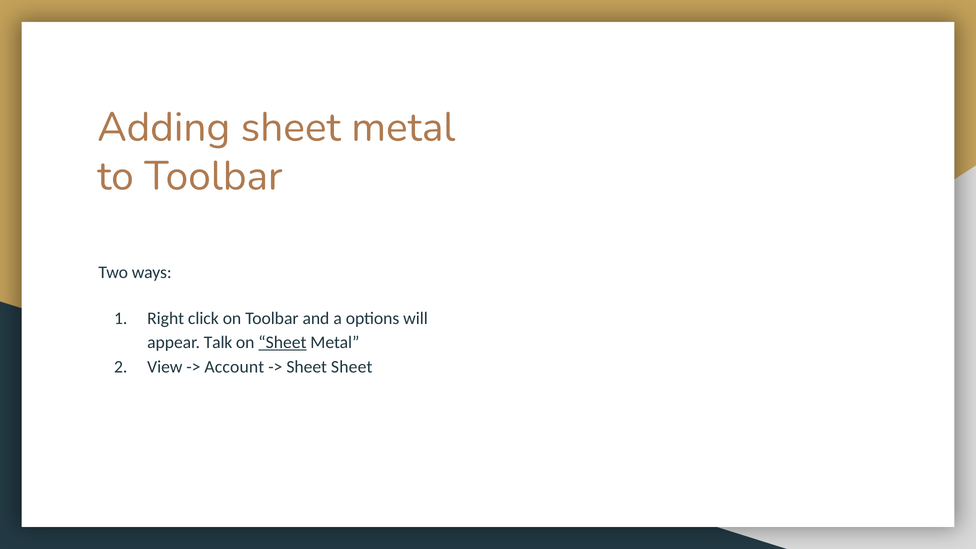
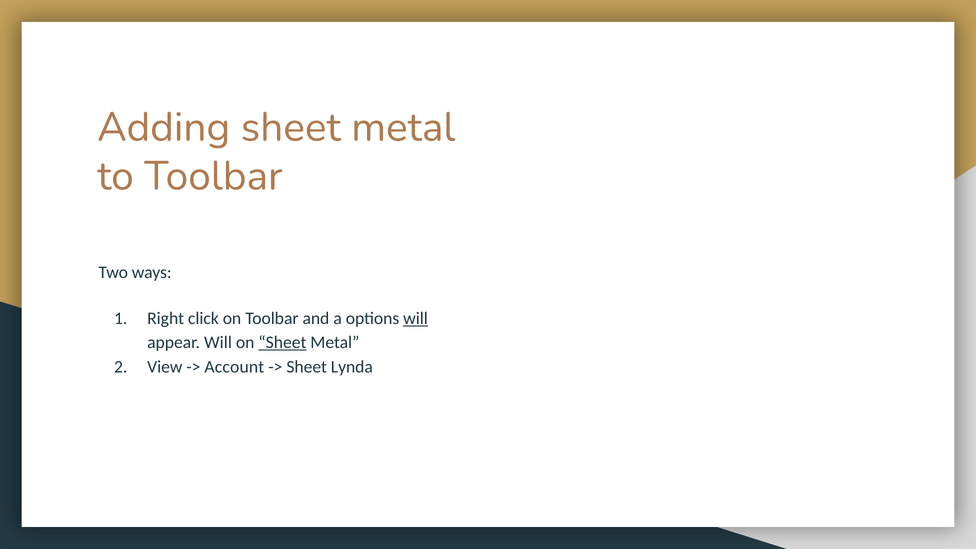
will at (416, 318) underline: none -> present
appear Talk: Talk -> Will
Sheet Sheet: Sheet -> Lynda
